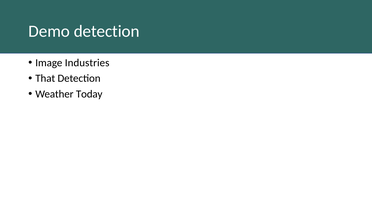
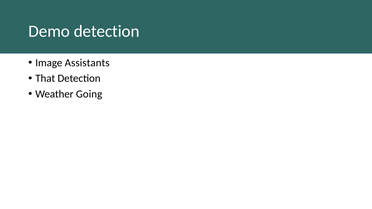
Industries: Industries -> Assistants
Today: Today -> Going
